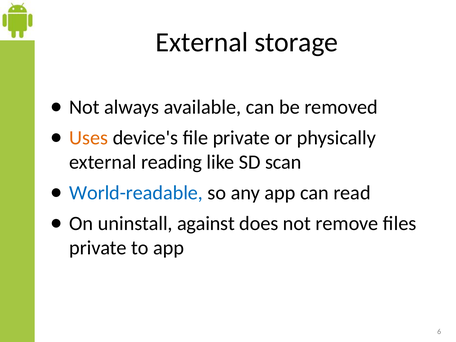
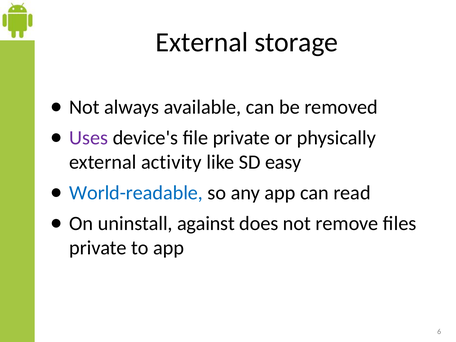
Uses colour: orange -> purple
reading: reading -> activity
scan: scan -> easy
